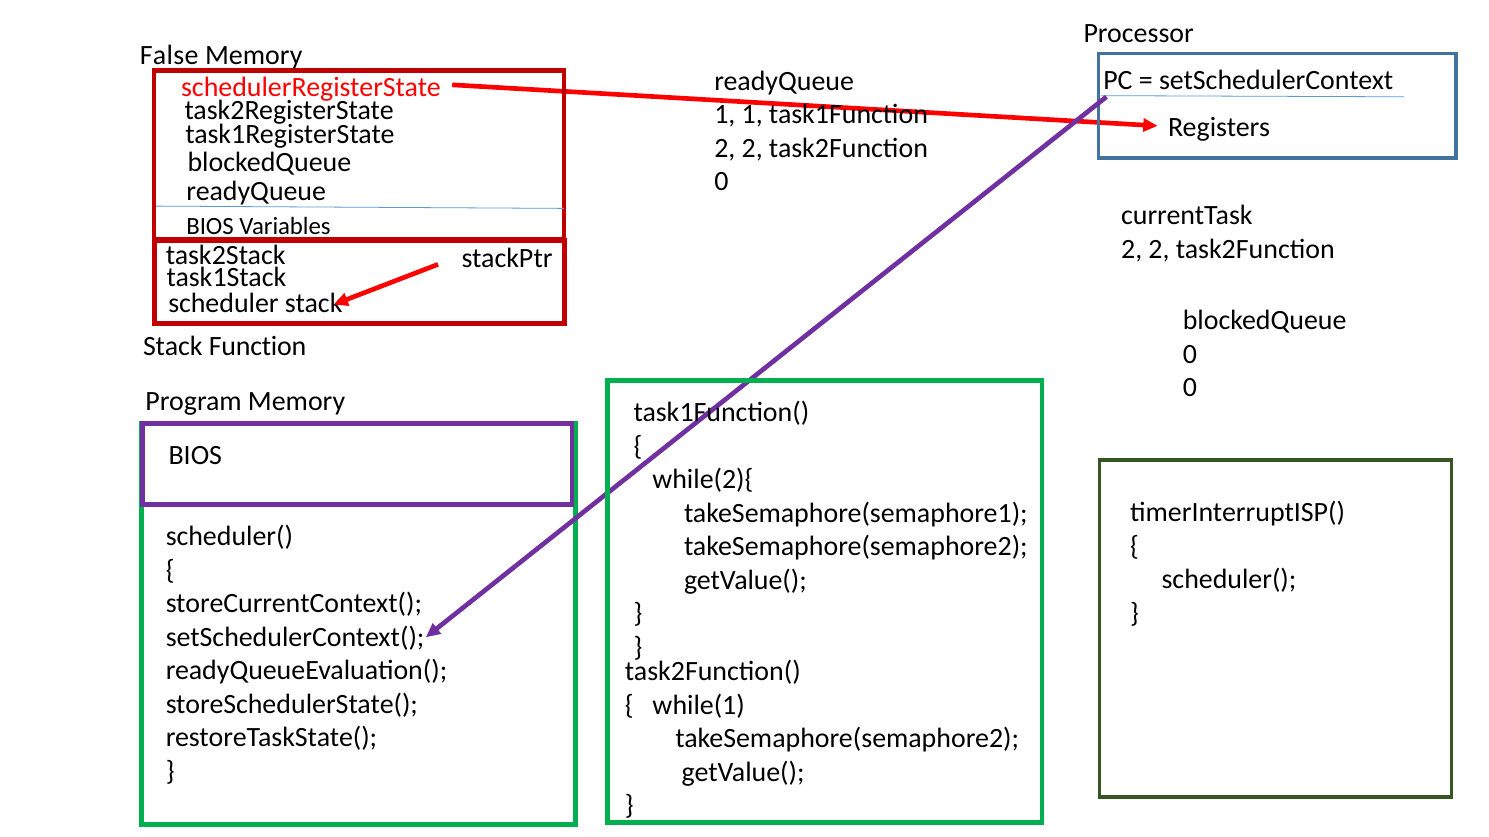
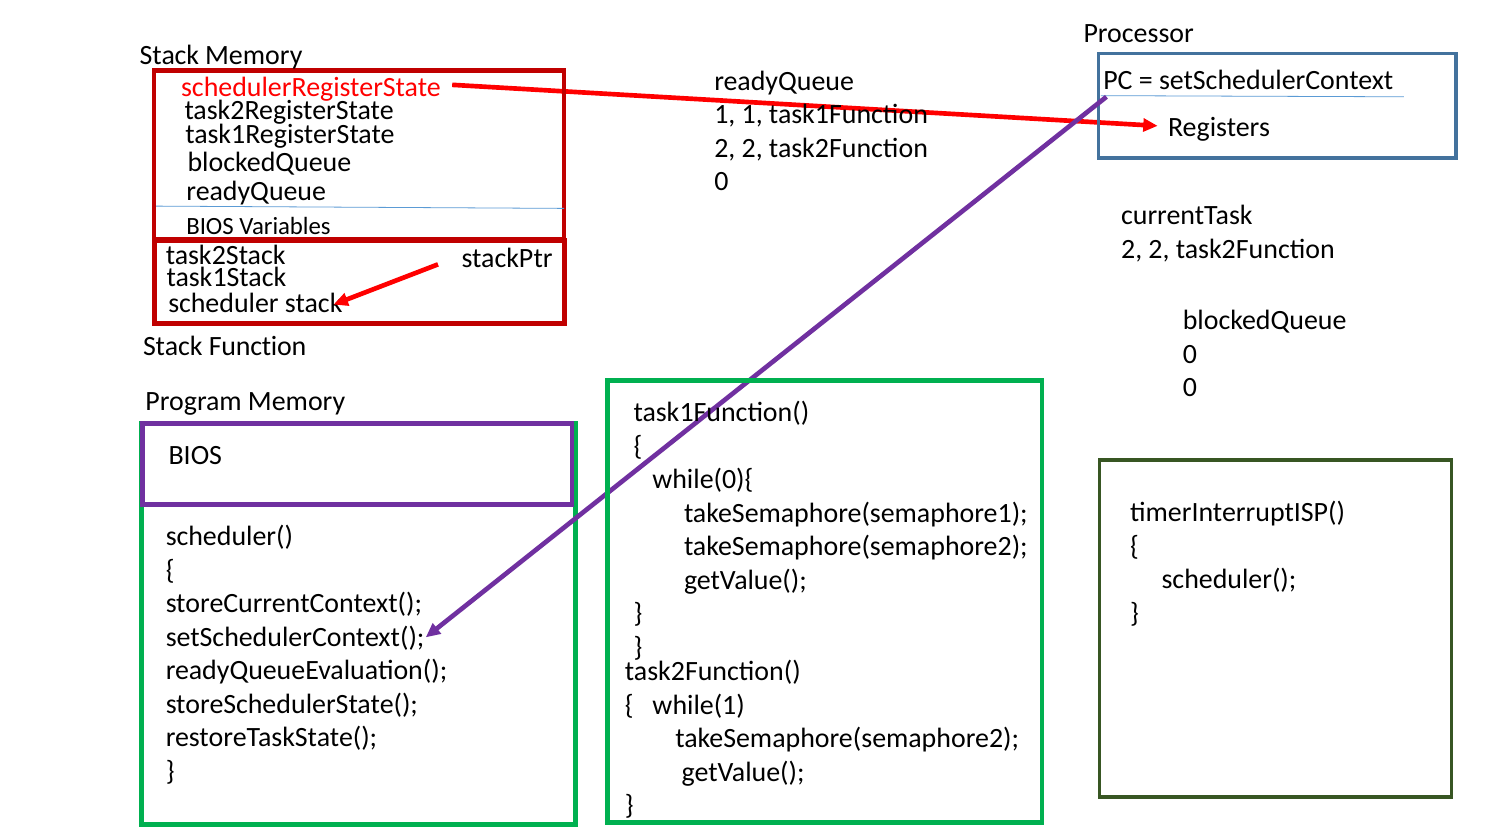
False at (169, 55): False -> Stack
while(2){: while(2){ -> while(0){
